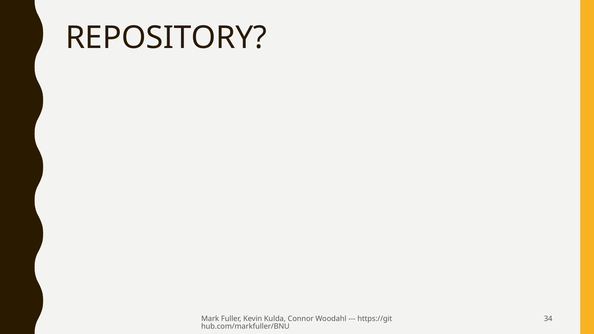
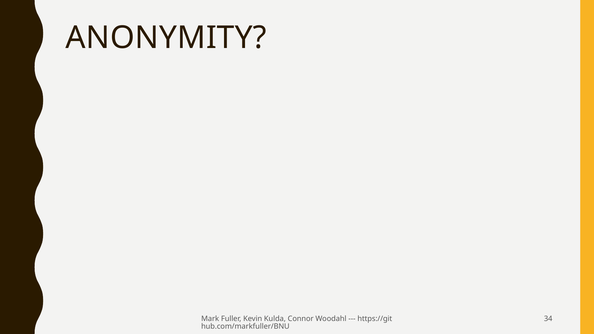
REPOSITORY: REPOSITORY -> ANONYMITY
